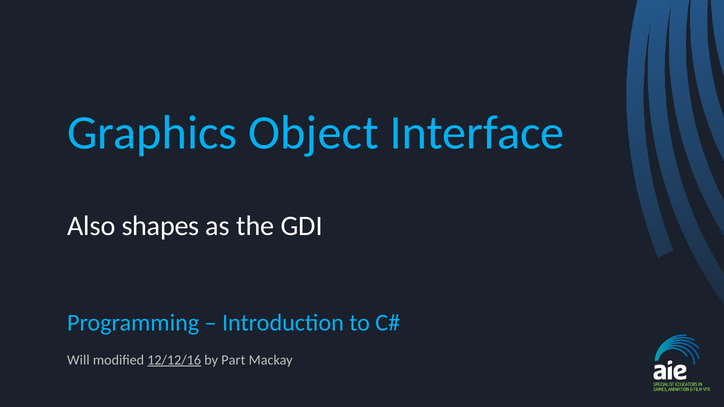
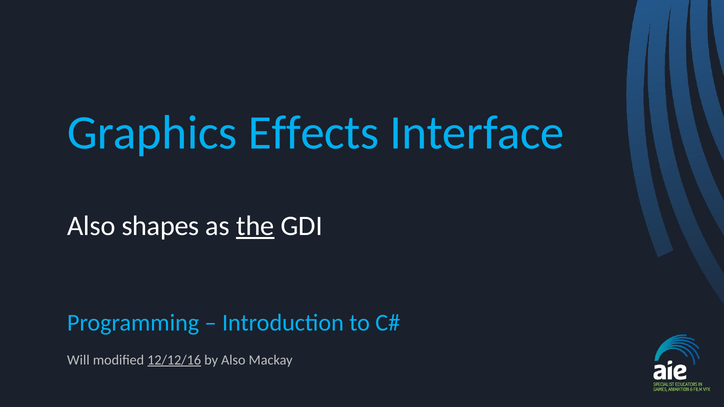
Object: Object -> Effects
the underline: none -> present
by Part: Part -> Also
